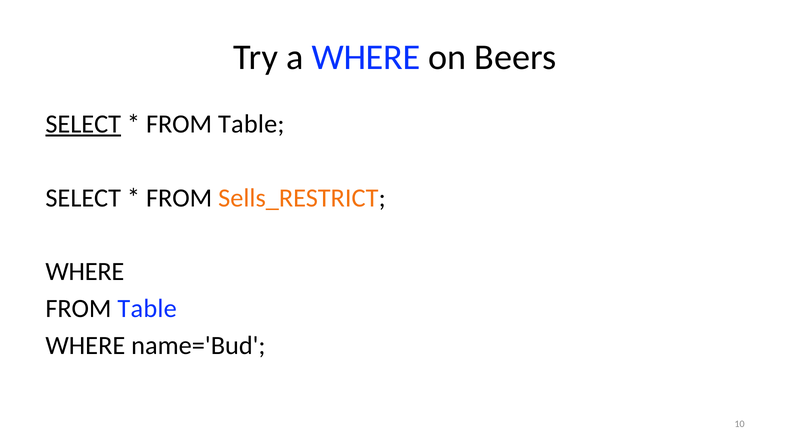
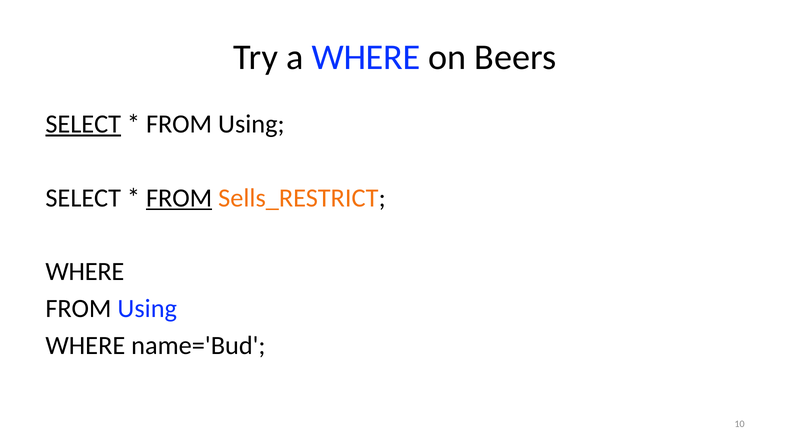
Table at (251, 124): Table -> Using
FROM at (179, 198) underline: none -> present
Table at (147, 309): Table -> Using
